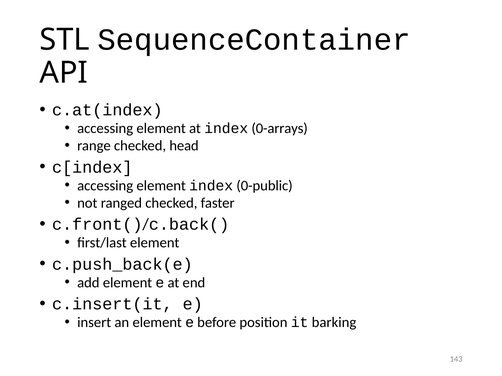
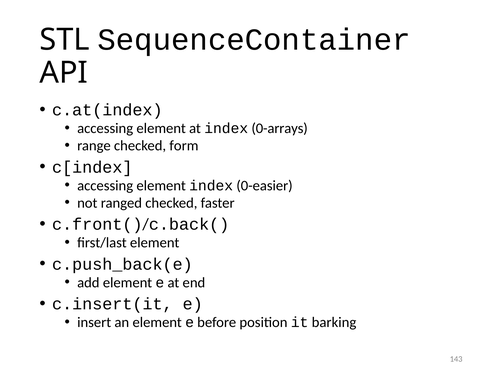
head: head -> form
0-public: 0-public -> 0-easier
